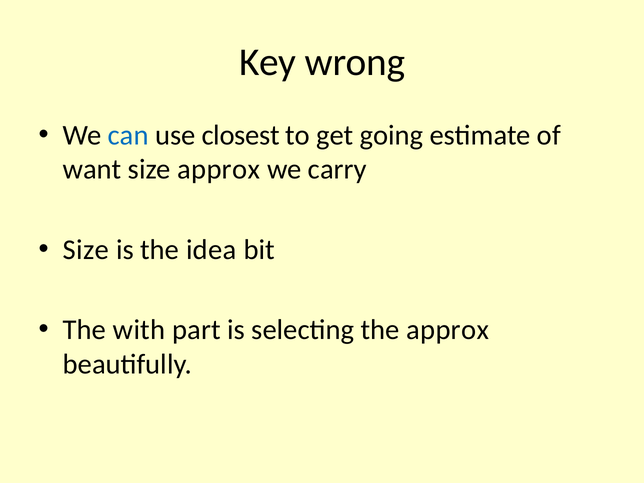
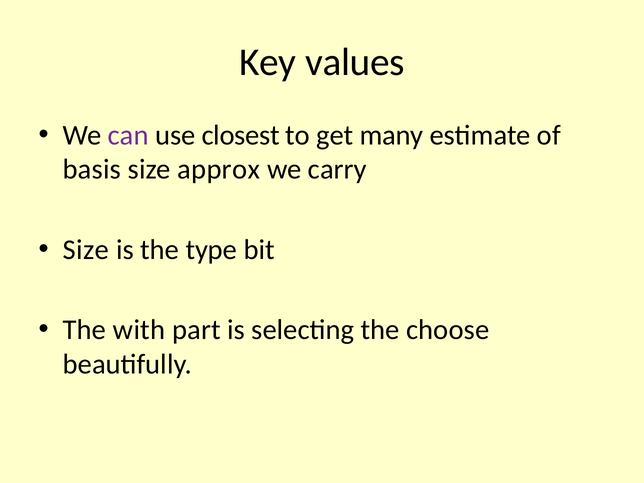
wrong: wrong -> values
can colour: blue -> purple
going: going -> many
want: want -> basis
idea: idea -> type
the approx: approx -> choose
